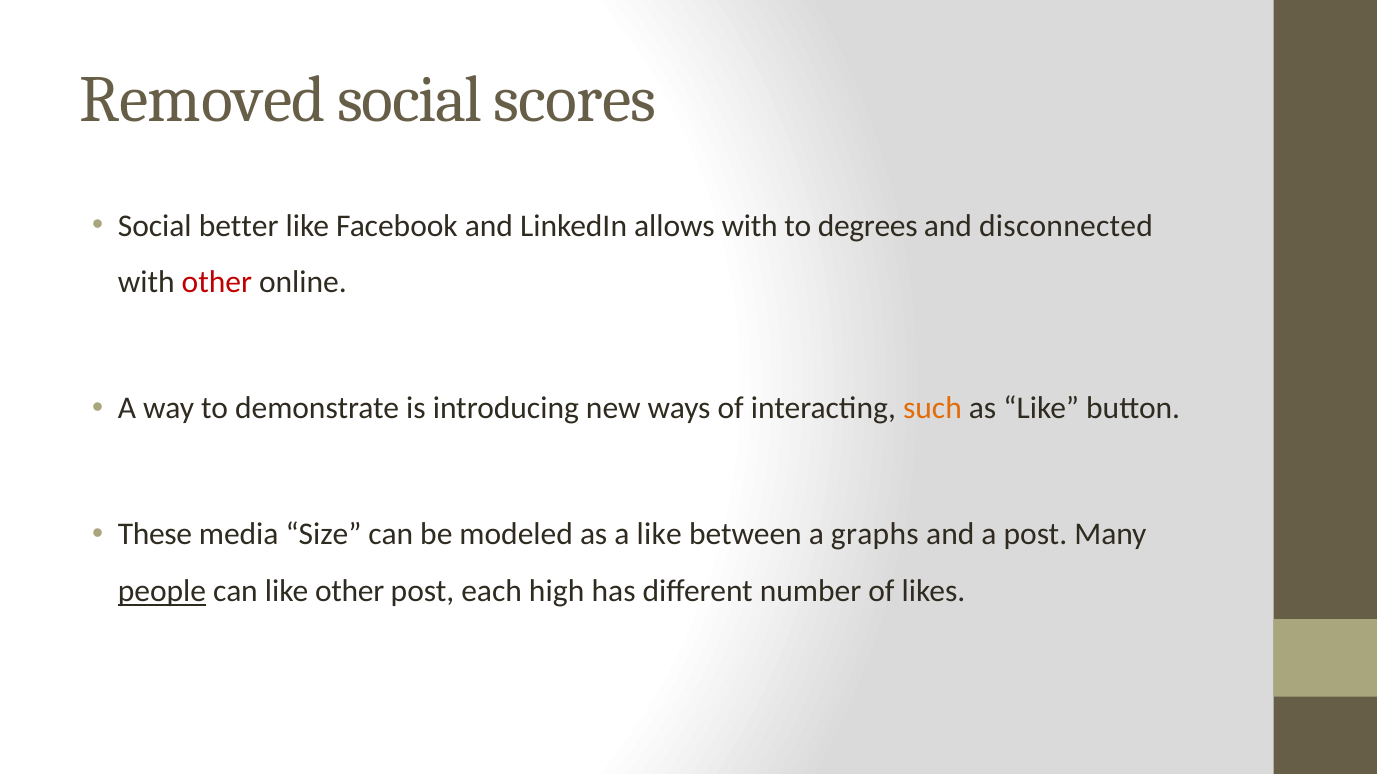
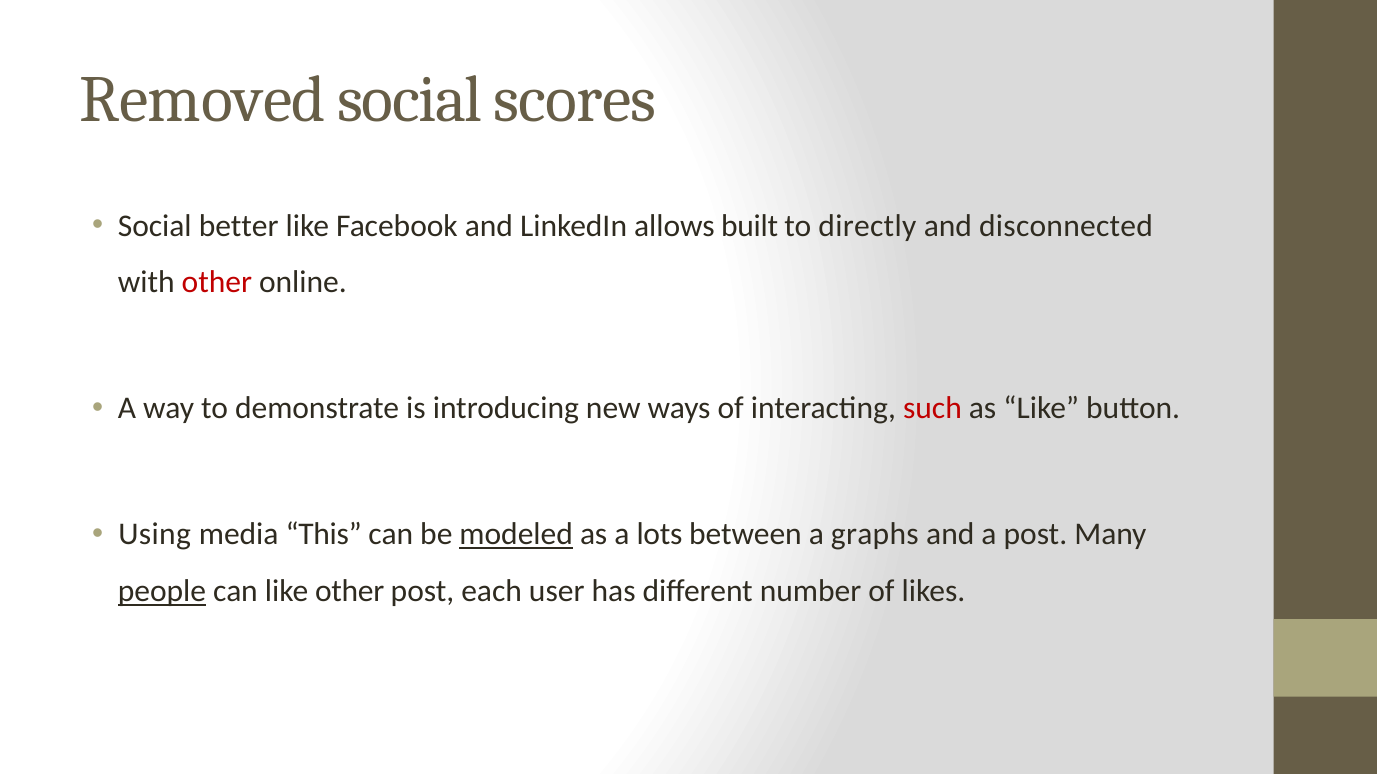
allows with: with -> built
degrees: degrees -> directly
such colour: orange -> red
These: These -> Using
Size: Size -> This
modeled underline: none -> present
a like: like -> lots
high: high -> user
